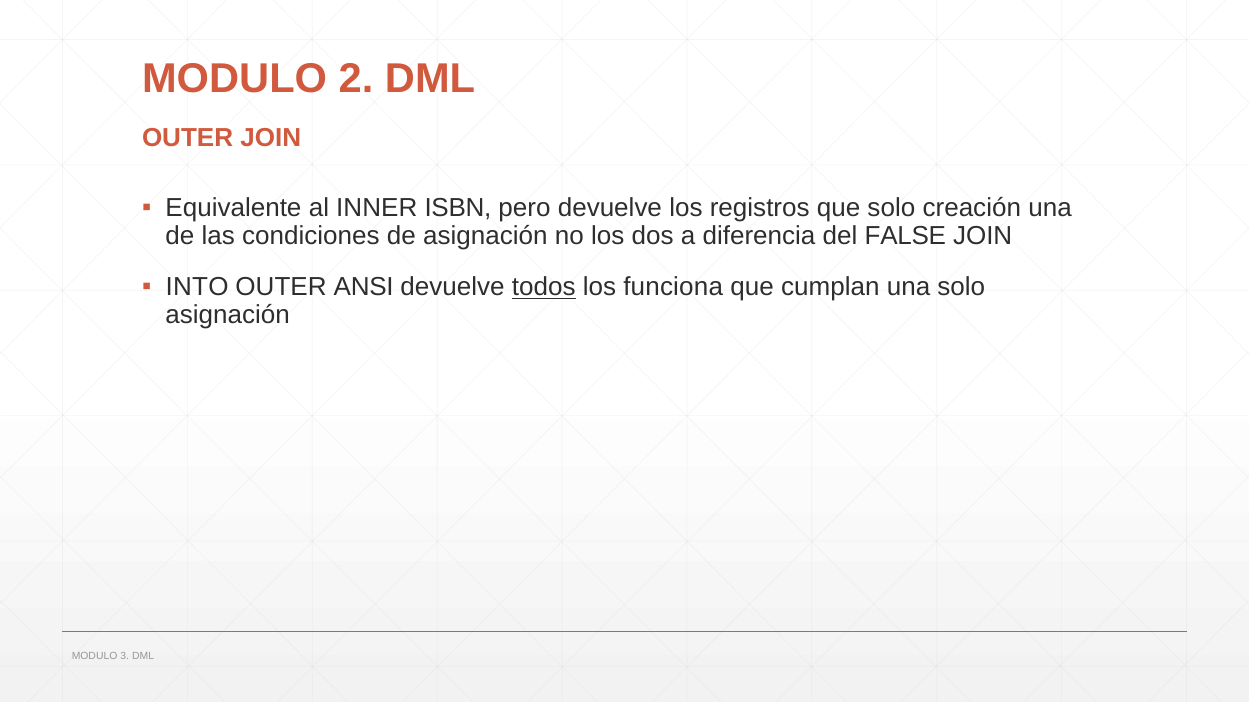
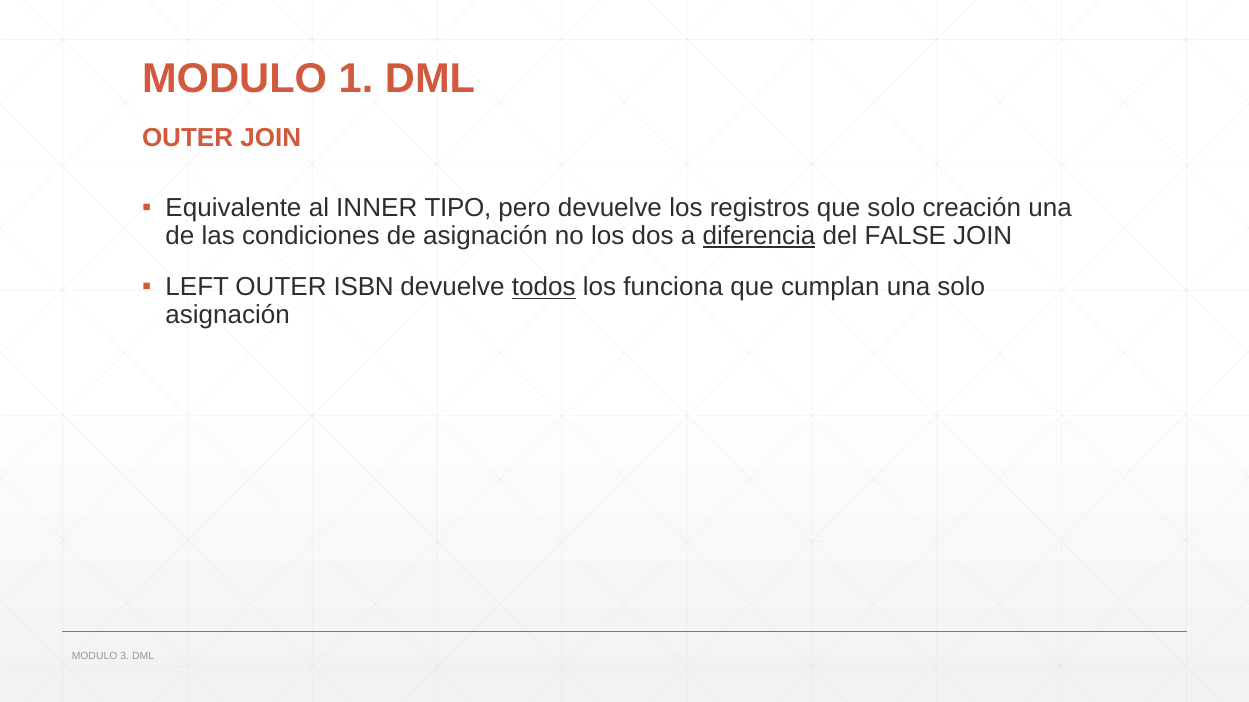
2: 2 -> 1
ISBN: ISBN -> TIPO
diferencia underline: none -> present
INTO: INTO -> LEFT
ANSI: ANSI -> ISBN
